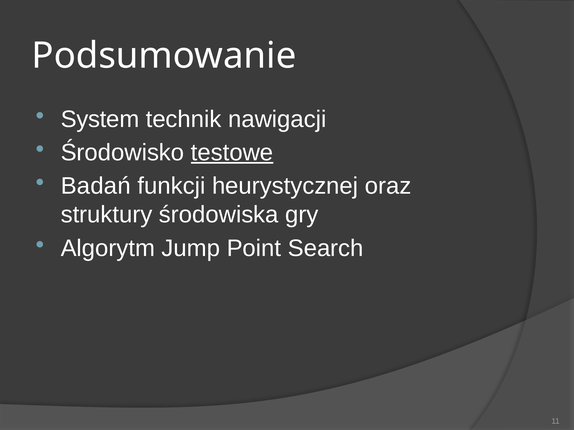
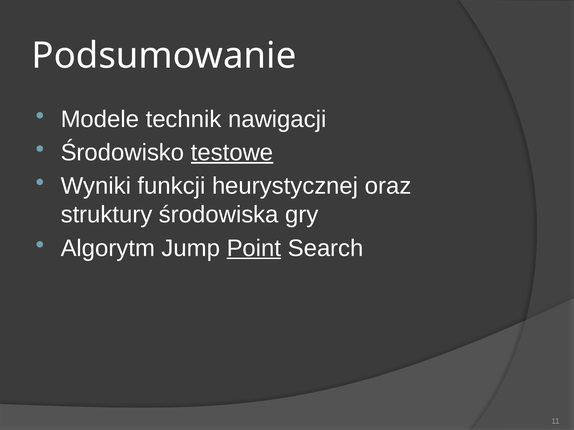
System: System -> Modele
Badań: Badań -> Wyniki
Point underline: none -> present
